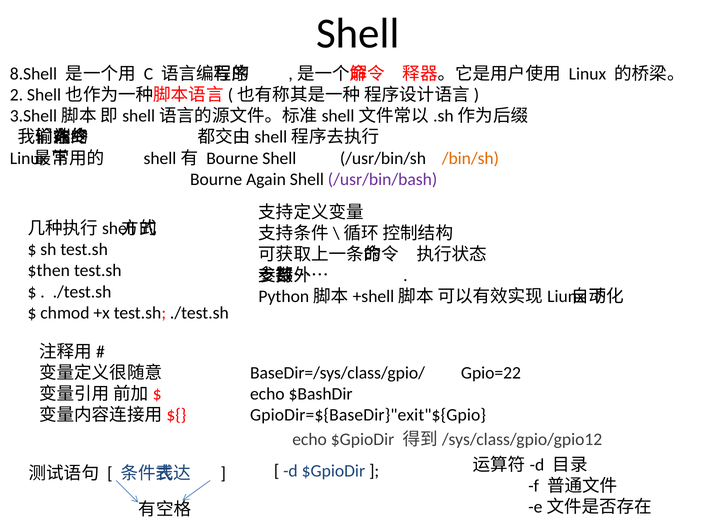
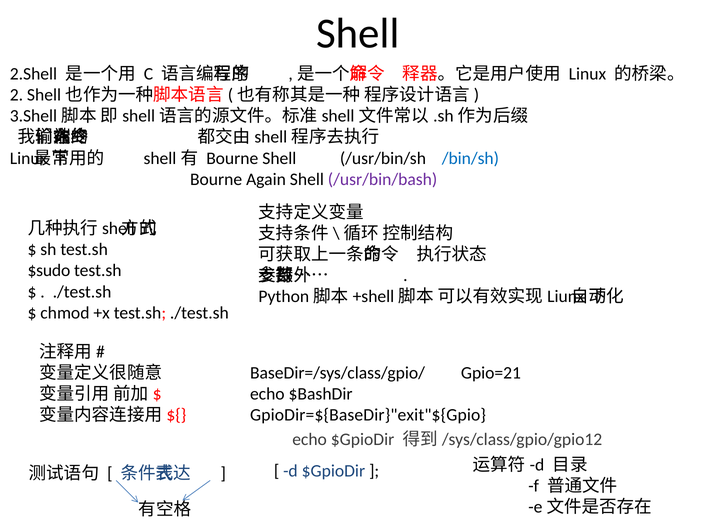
8.Shell: 8.Shell -> 2.Shell
/bin/sh colour: orange -> blue
$then: $then -> $sudo
Gpio=22: Gpio=22 -> Gpio=21
